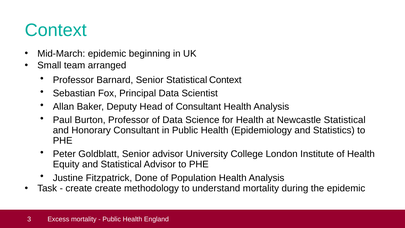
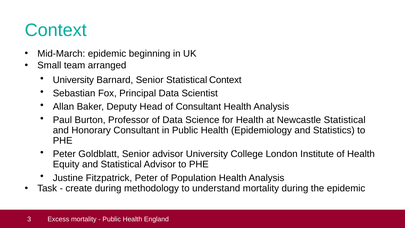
Professor at (73, 80): Professor -> University
Fitzpatrick Done: Done -> Peter
create create: create -> during
